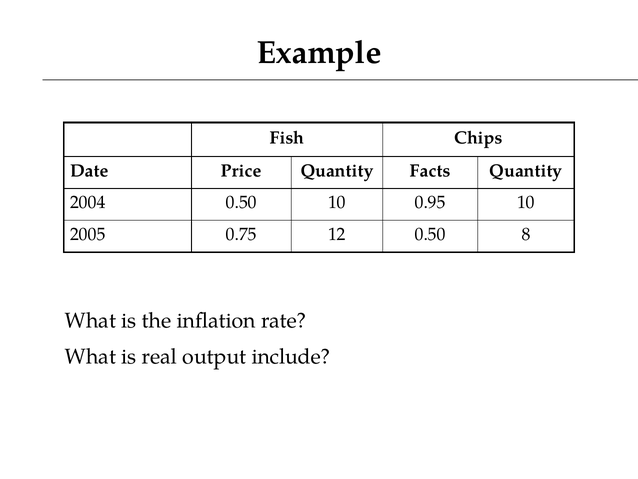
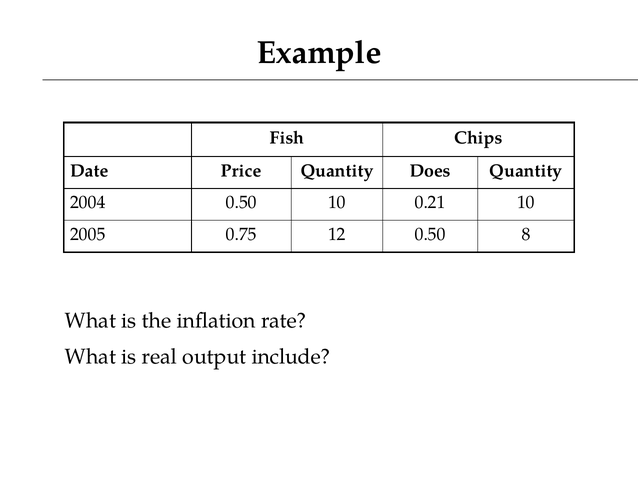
Facts: Facts -> Does
0.95: 0.95 -> 0.21
